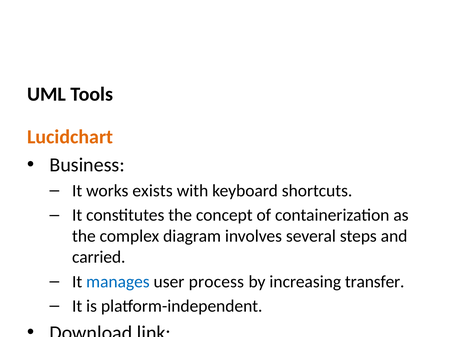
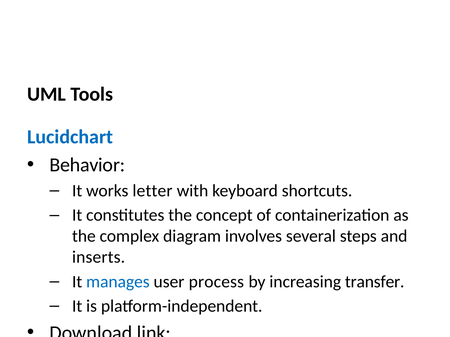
Lucidchart colour: orange -> blue
Business: Business -> Behavior
exists: exists -> letter
carried: carried -> inserts
